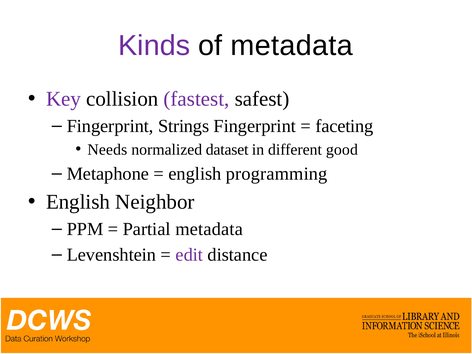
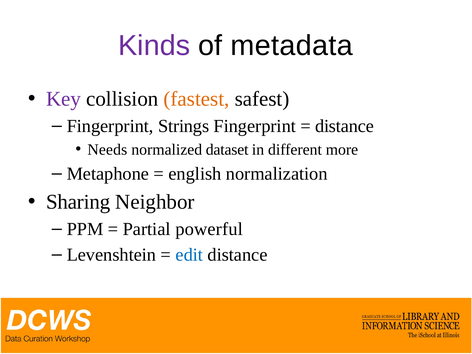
fastest colour: purple -> orange
faceting at (344, 126): faceting -> distance
good: good -> more
programming: programming -> normalization
English at (78, 202): English -> Sharing
Partial metadata: metadata -> powerful
edit colour: purple -> blue
